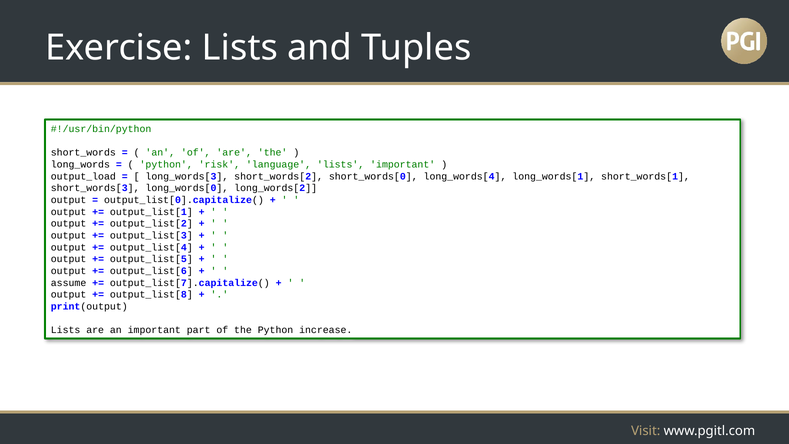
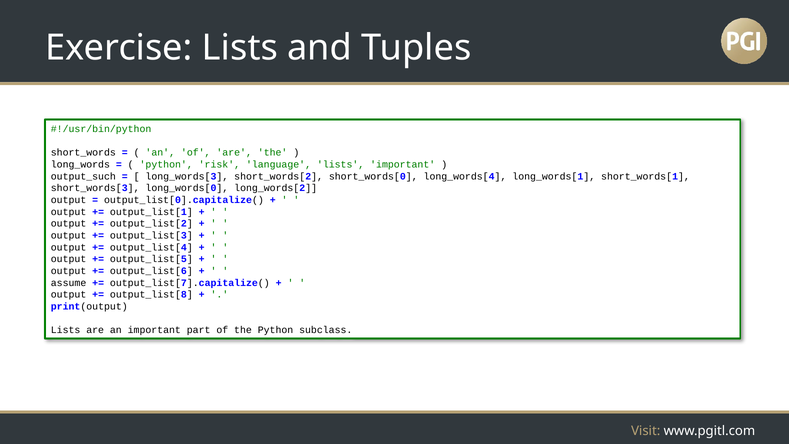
output_load: output_load -> output_such
increase: increase -> subclass
